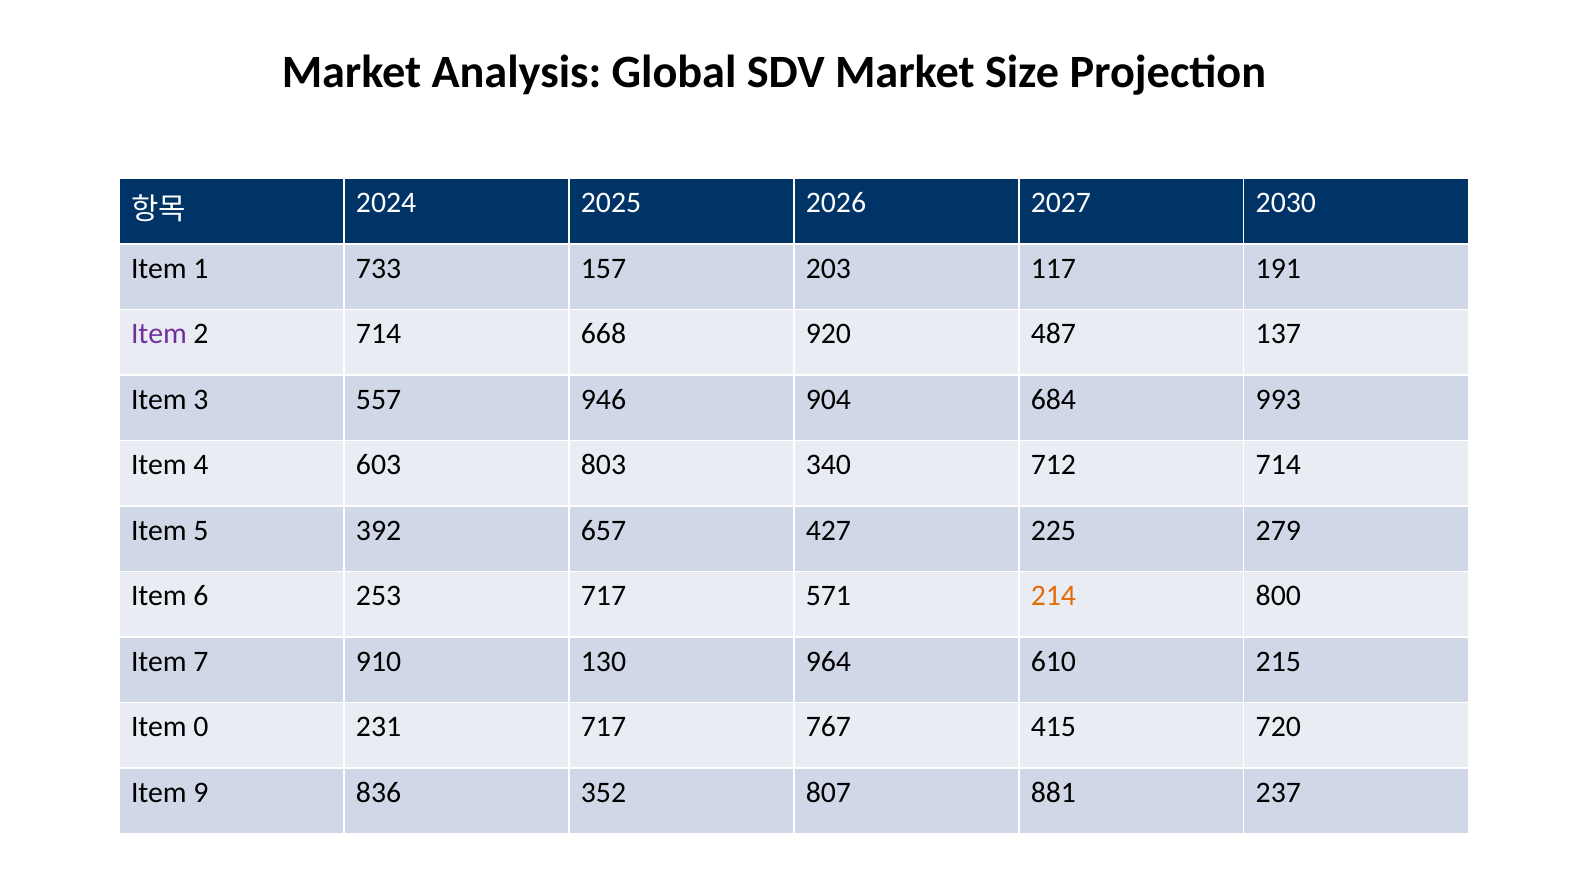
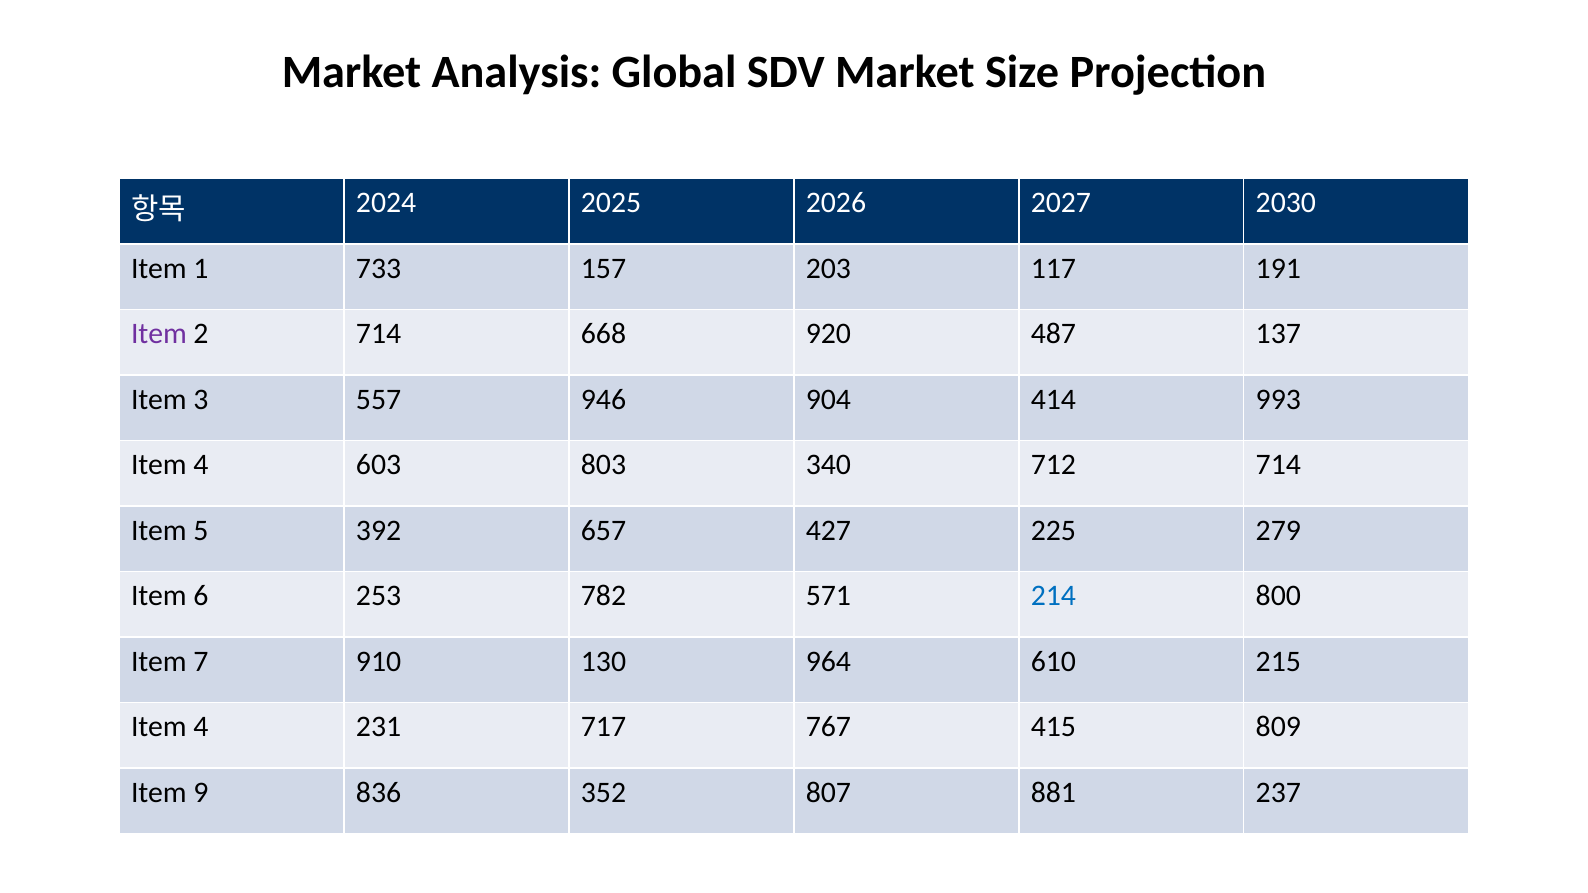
684: 684 -> 414
253 717: 717 -> 782
214 colour: orange -> blue
0 at (201, 727): 0 -> 4
720: 720 -> 809
